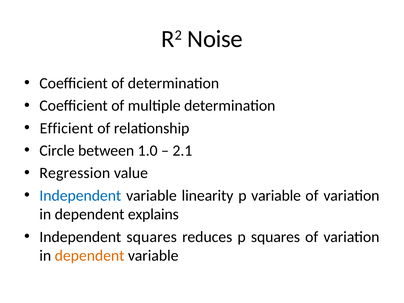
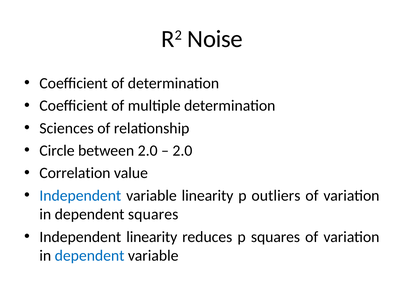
Efficient: Efficient -> Sciences
between 1.0: 1.0 -> 2.0
2.1 at (182, 151): 2.1 -> 2.0
Regression: Regression -> Correlation
p variable: variable -> outliers
dependent explains: explains -> squares
Independent squares: squares -> linearity
dependent at (90, 256) colour: orange -> blue
